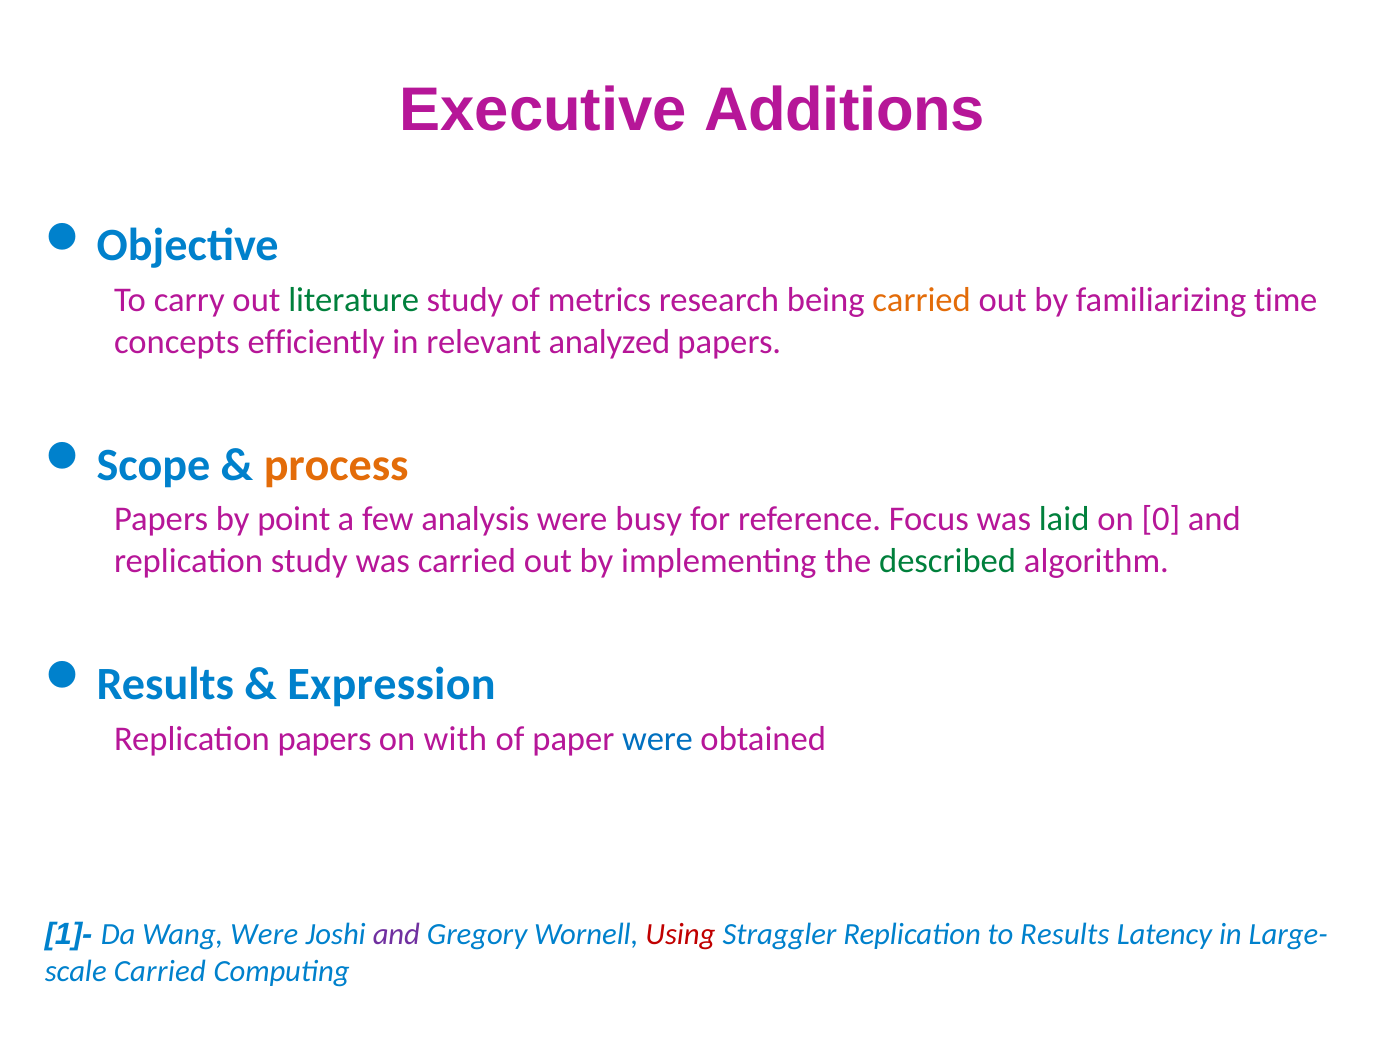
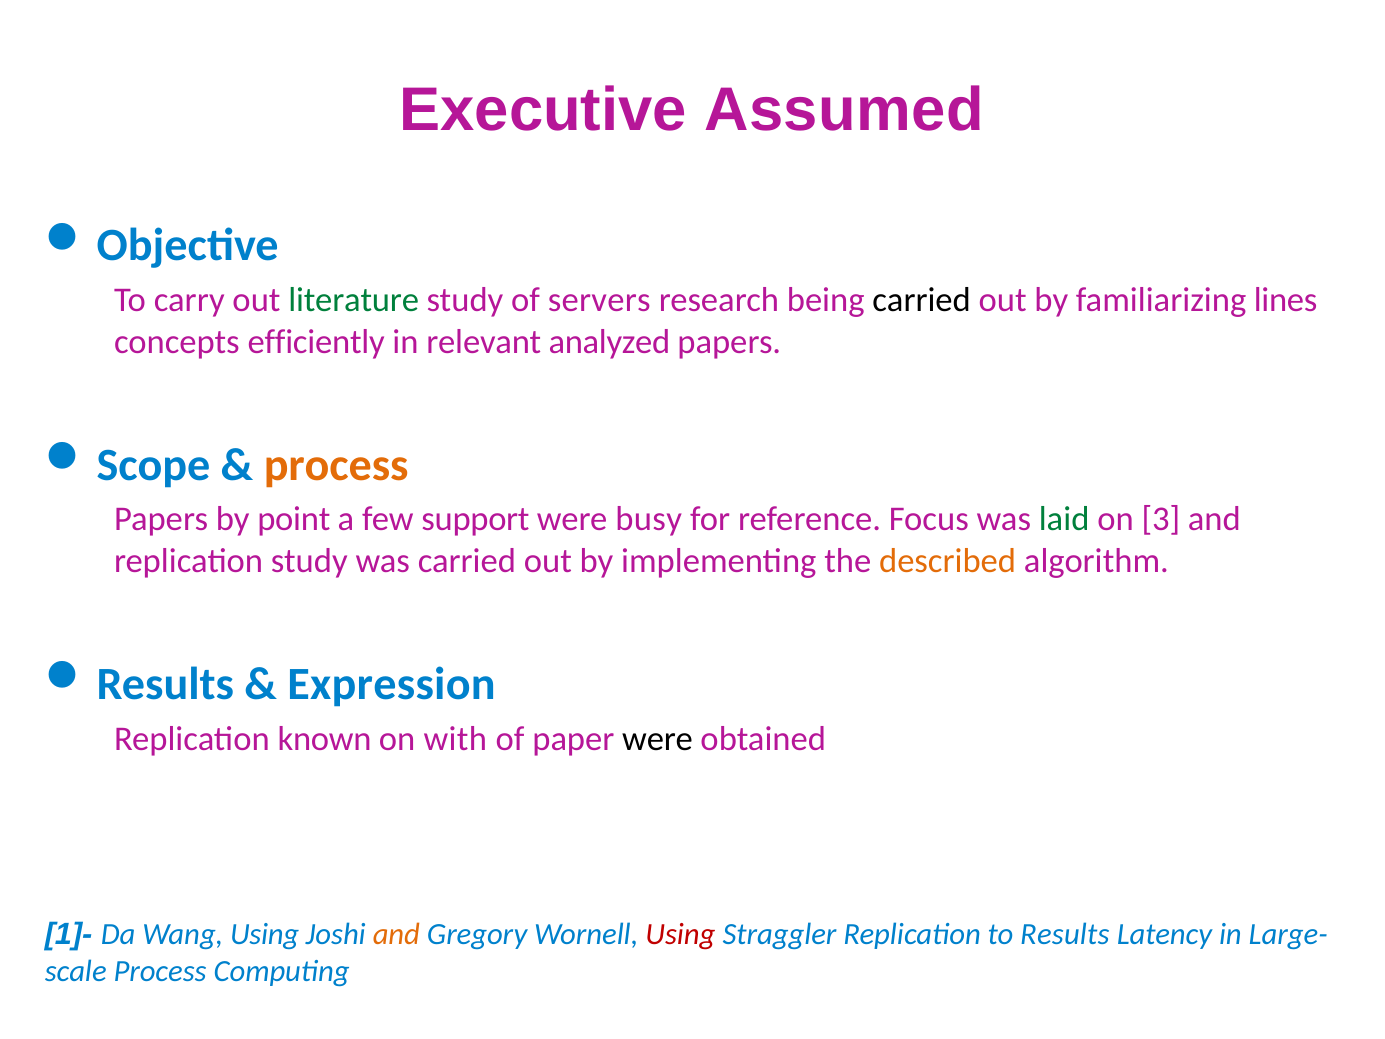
Additions: Additions -> Assumed
metrics: metrics -> servers
carried at (922, 300) colour: orange -> black
time: time -> lines
analysis: analysis -> support
0: 0 -> 3
described colour: green -> orange
Replication papers: papers -> known
were at (658, 739) colour: blue -> black
Wang Were: Were -> Using
and at (396, 935) colour: purple -> orange
Carried at (160, 972): Carried -> Process
